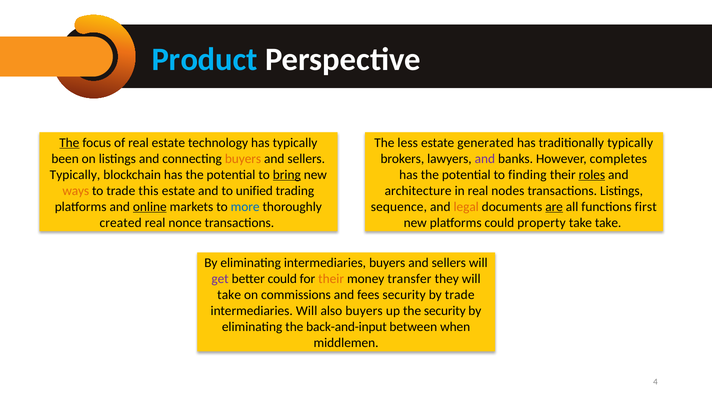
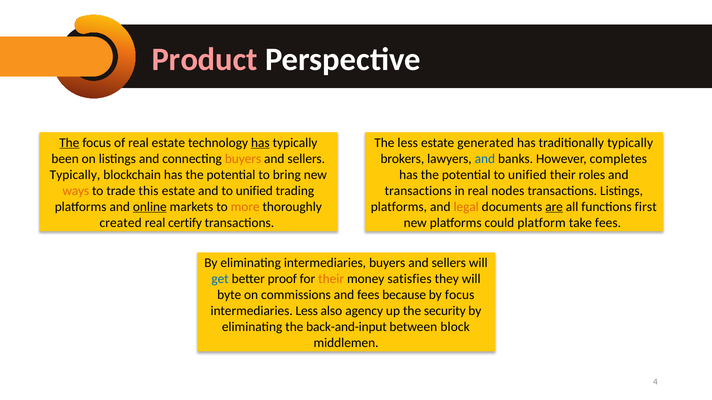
Product colour: light blue -> pink
has at (260, 143) underline: none -> present
and at (485, 159) colour: purple -> blue
bring underline: present -> none
potential to finding: finding -> unified
roles underline: present -> none
architecture at (418, 191): architecture -> transactions
more colour: blue -> orange
sequence at (399, 207): sequence -> platforms
nonce: nonce -> certify
property: property -> platform
take take: take -> fees
get colour: purple -> blue
better could: could -> proof
transfer: transfer -> satisfies
take at (229, 295): take -> byte
fees security: security -> because
by trade: trade -> focus
intermediaries Will: Will -> Less
also buyers: buyers -> agency
when: when -> block
